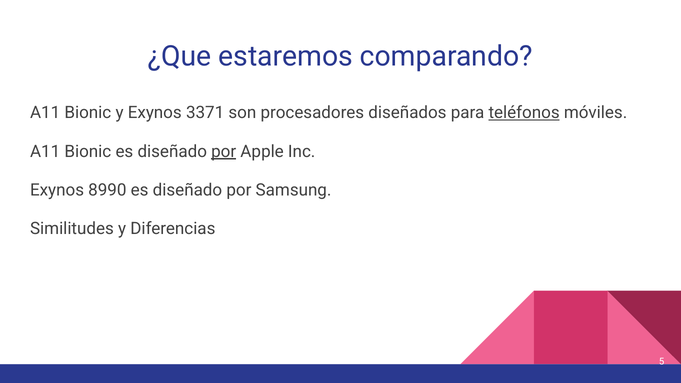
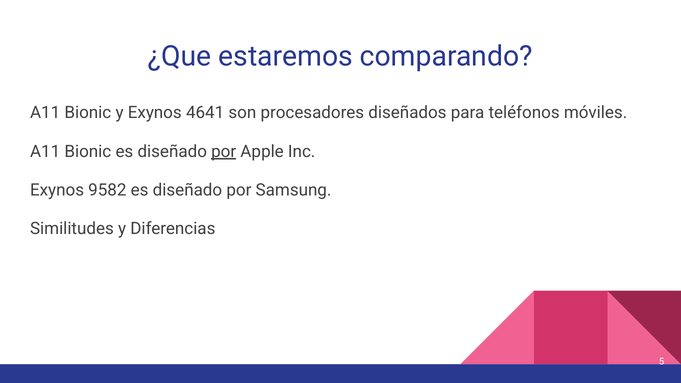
3371: 3371 -> 4641
teléfonos underline: present -> none
8990: 8990 -> 9582
